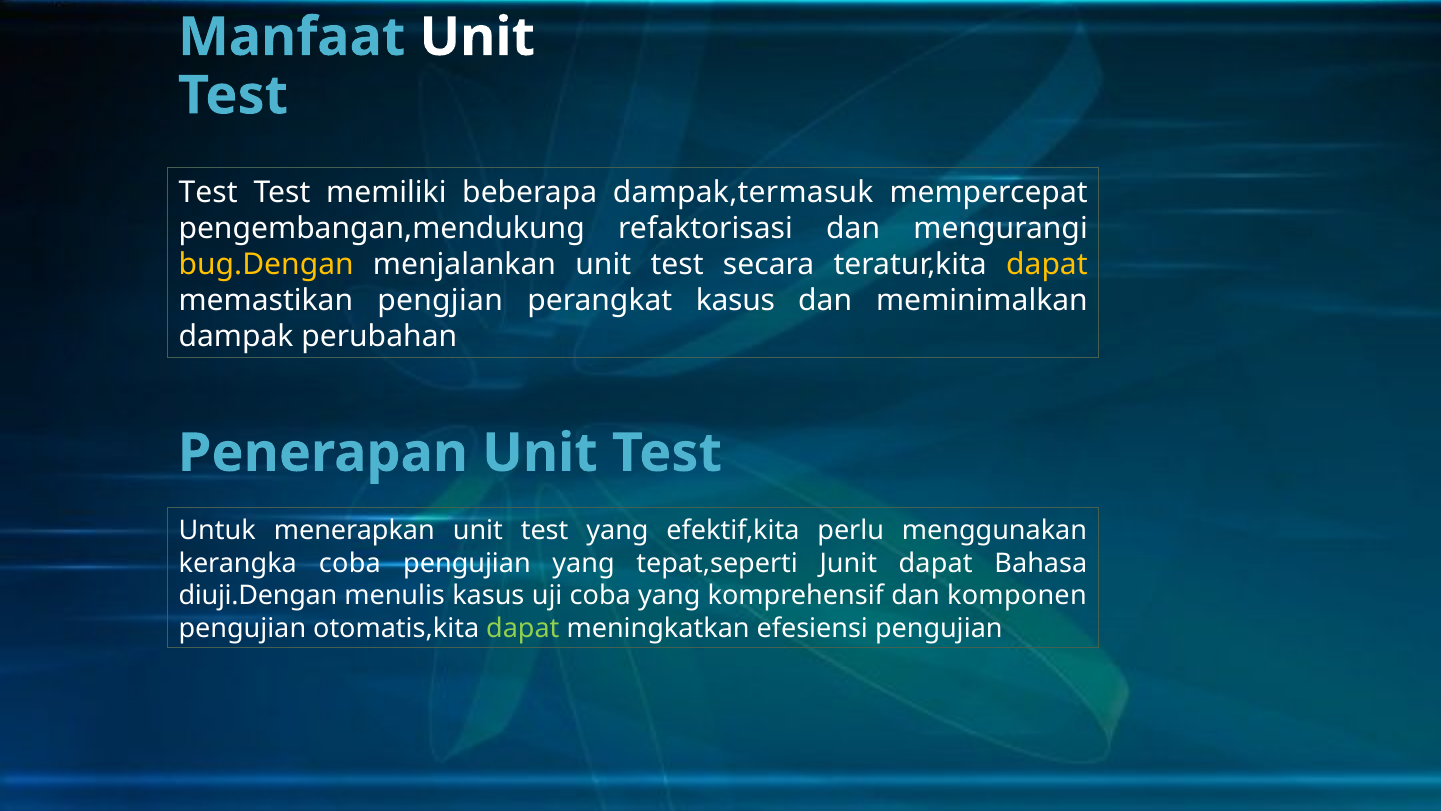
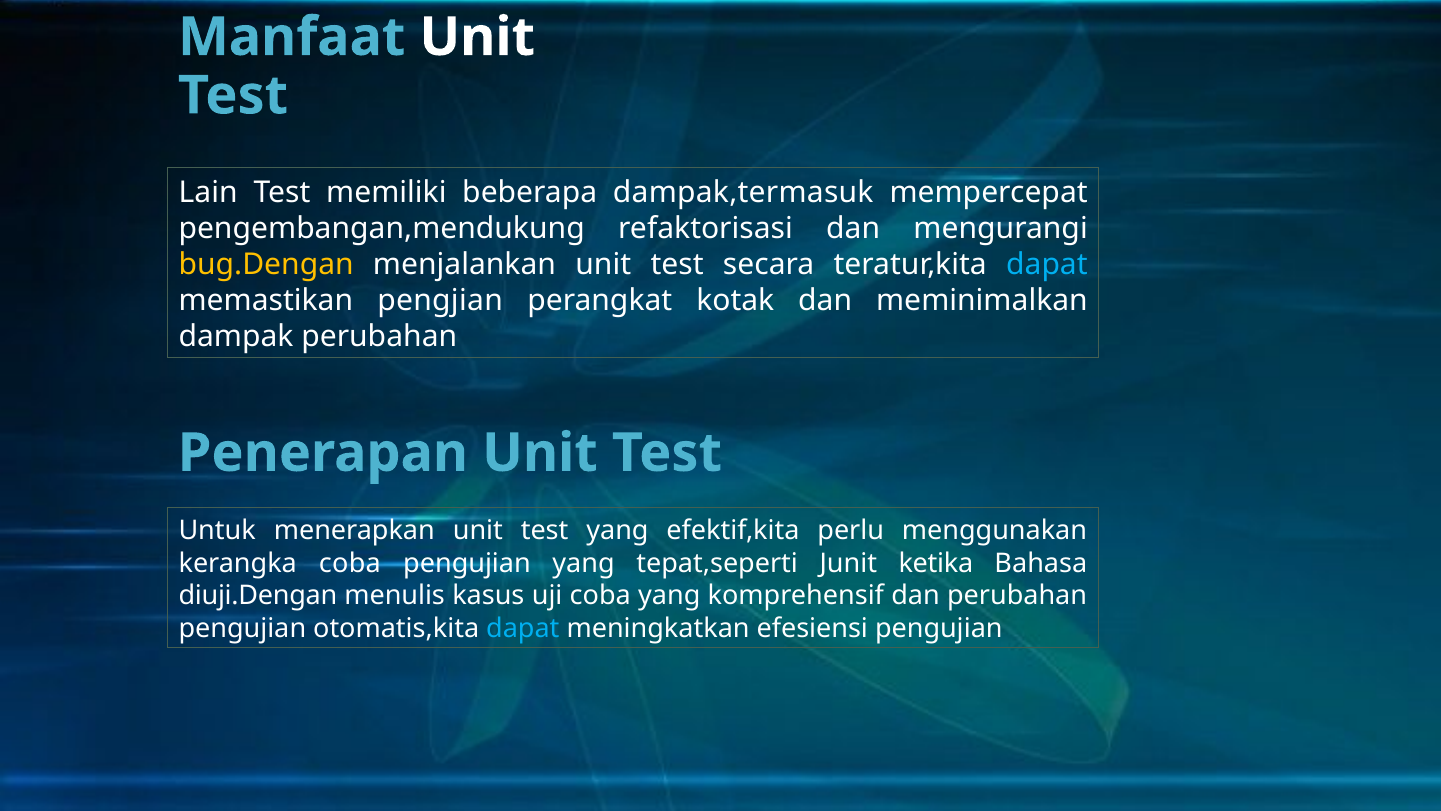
Test at (208, 192): Test -> Lain
dapat at (1047, 265) colour: yellow -> light blue
perangkat kasus: kasus -> kotak
Junit dapat: dapat -> ketika
dan komponen: komponen -> perubahan
dapat at (523, 628) colour: light green -> light blue
